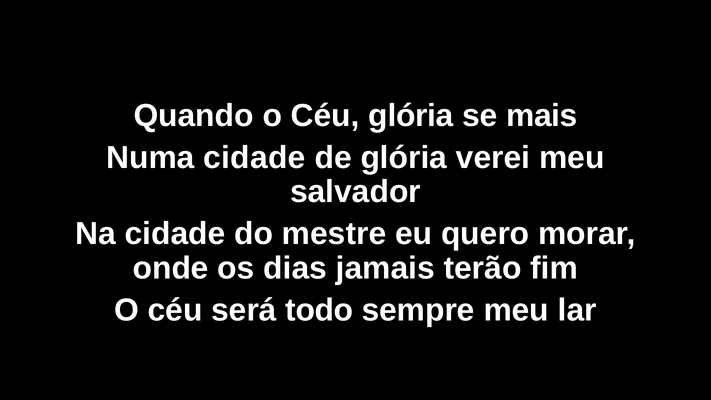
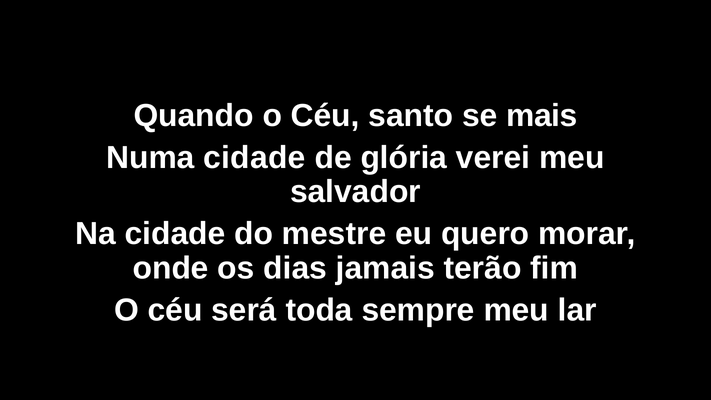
Céu glória: glória -> santo
todo: todo -> toda
